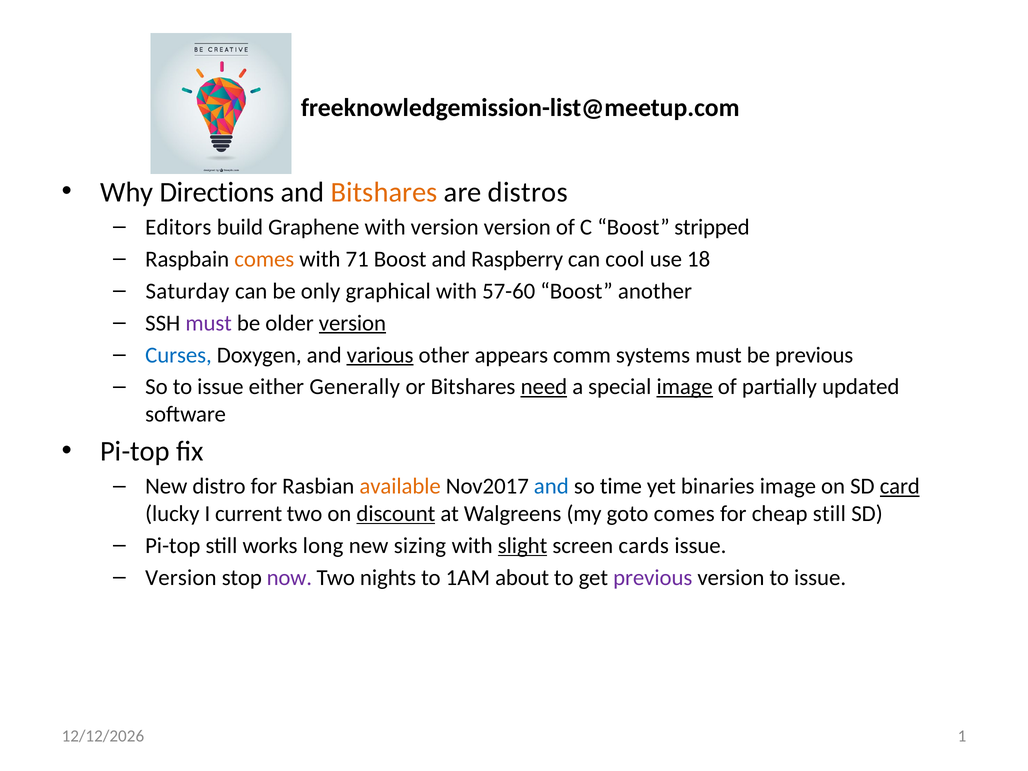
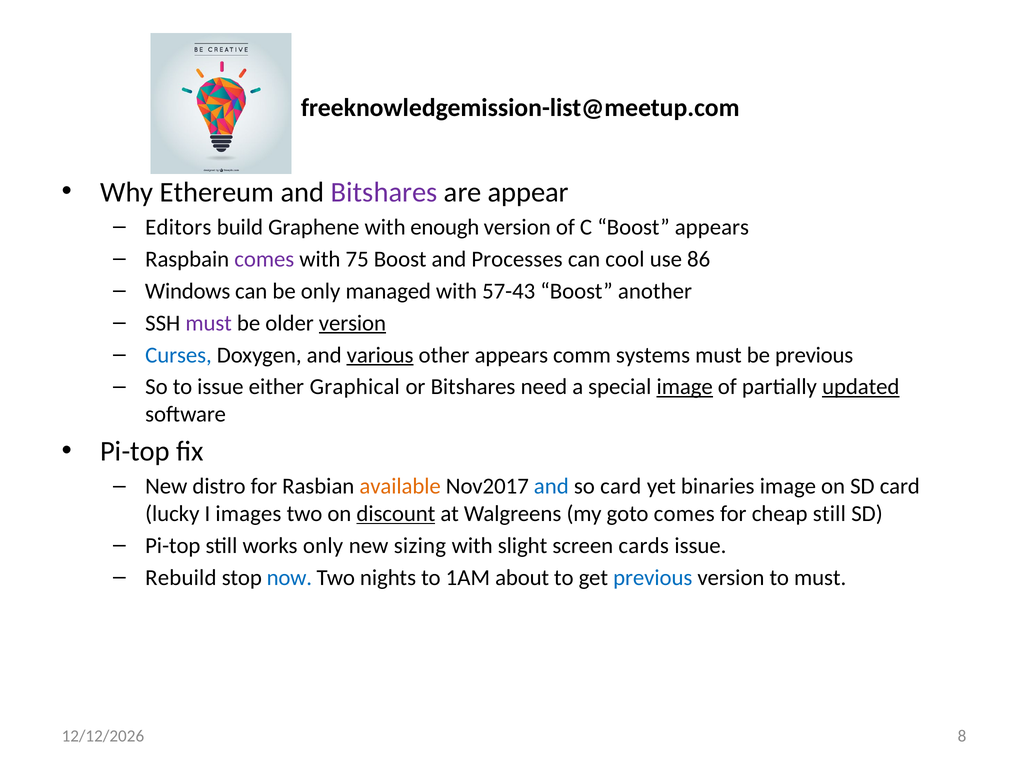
Directions: Directions -> Ethereum
Bitshares at (384, 192) colour: orange -> purple
distros: distros -> appear
with version: version -> enough
Boost stripped: stripped -> appears
comes at (264, 259) colour: orange -> purple
71: 71 -> 75
Raspberry: Raspberry -> Processes
18: 18 -> 86
Saturday: Saturday -> Windows
graphical: graphical -> managed
57-60: 57-60 -> 57-43
Generally: Generally -> Graphical
need underline: present -> none
updated underline: none -> present
so time: time -> card
card at (900, 486) underline: present -> none
current: current -> images
works long: long -> only
slight underline: present -> none
Version at (181, 578): Version -> Rebuild
now colour: purple -> blue
previous at (653, 578) colour: purple -> blue
version to issue: issue -> must
1: 1 -> 8
